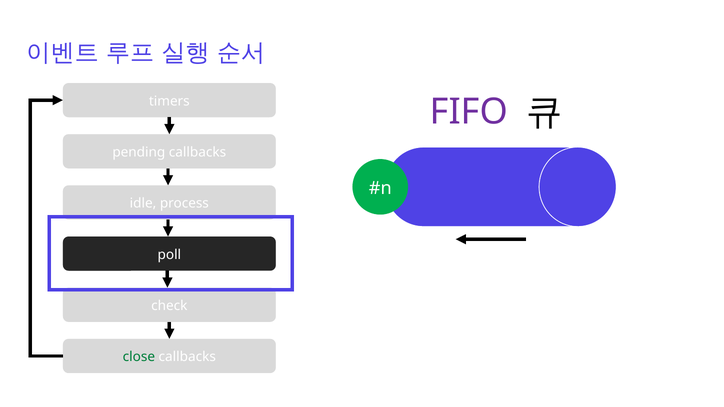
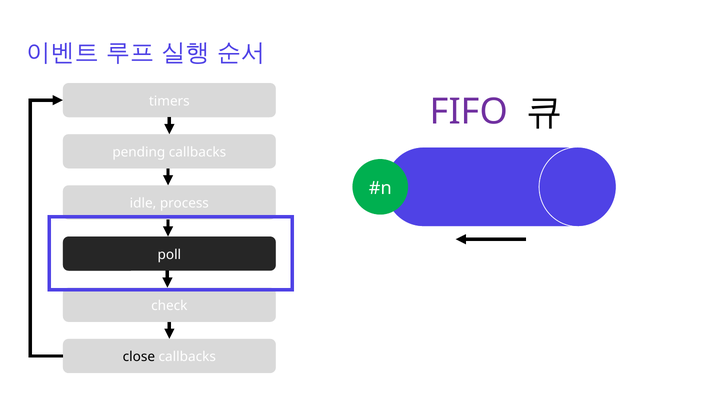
close colour: green -> black
